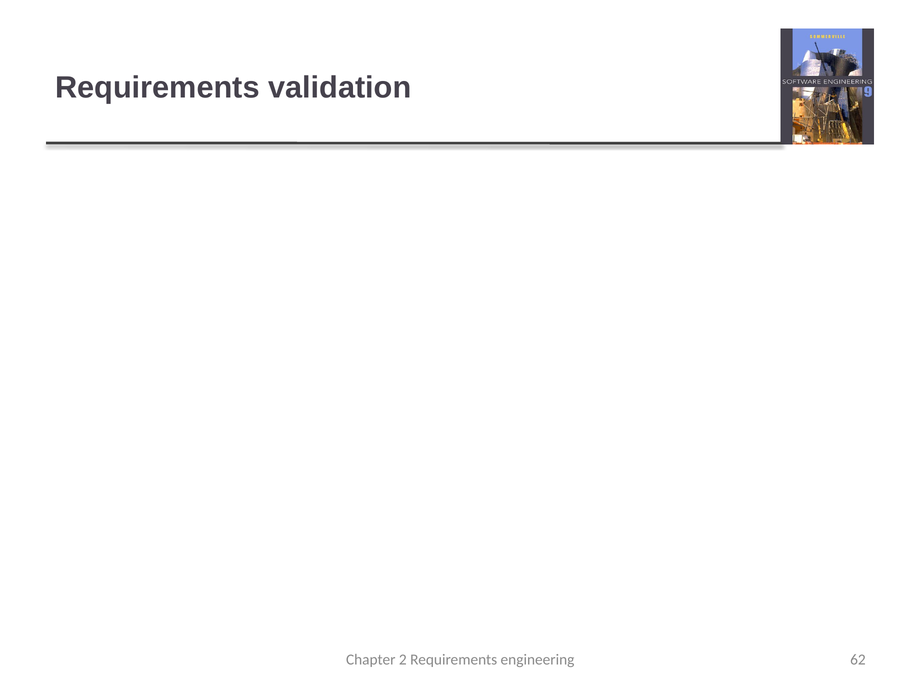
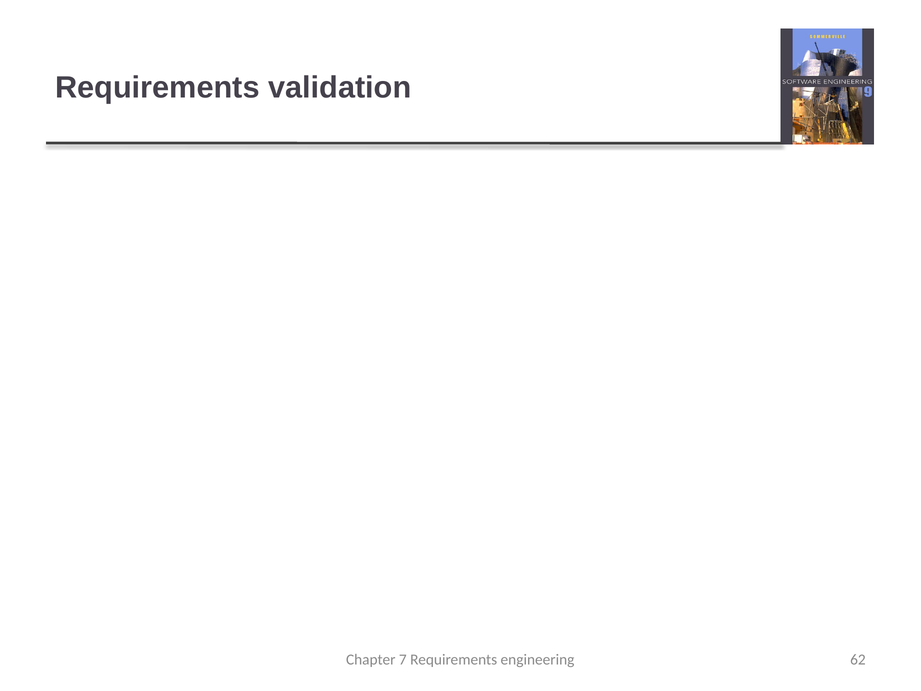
2: 2 -> 7
